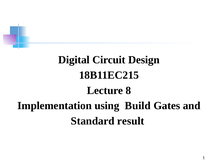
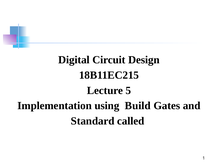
8: 8 -> 5
result: result -> called
